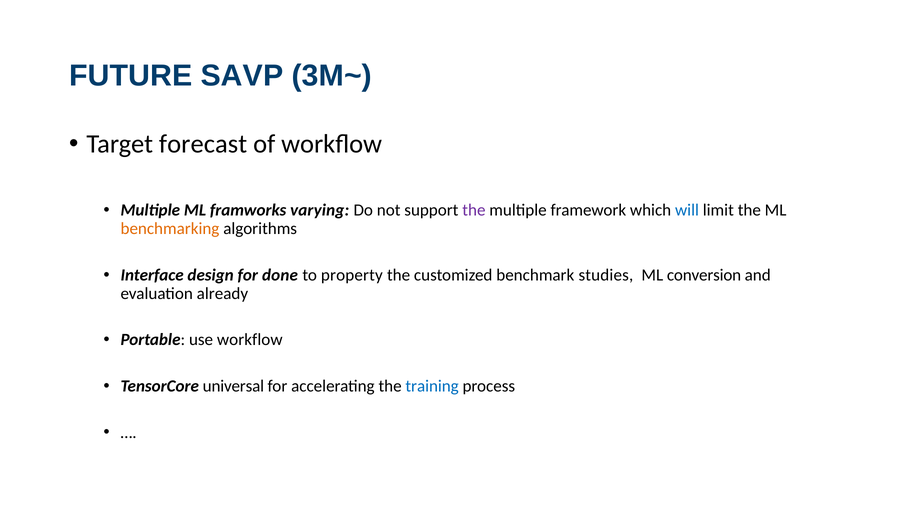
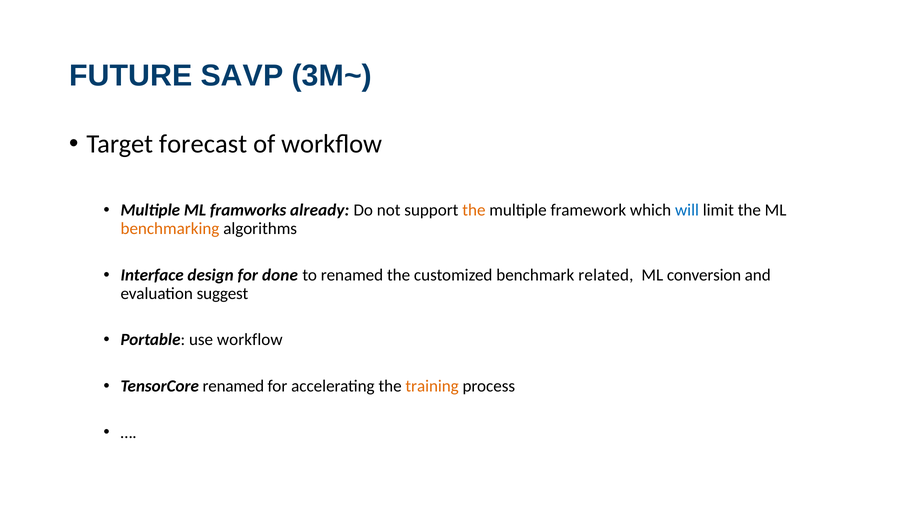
varying: varying -> already
the at (474, 210) colour: purple -> orange
to property: property -> renamed
studies: studies -> related
already: already -> suggest
TensorCore universal: universal -> renamed
training colour: blue -> orange
